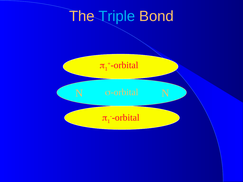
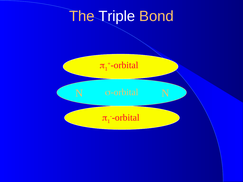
Triple colour: light blue -> white
